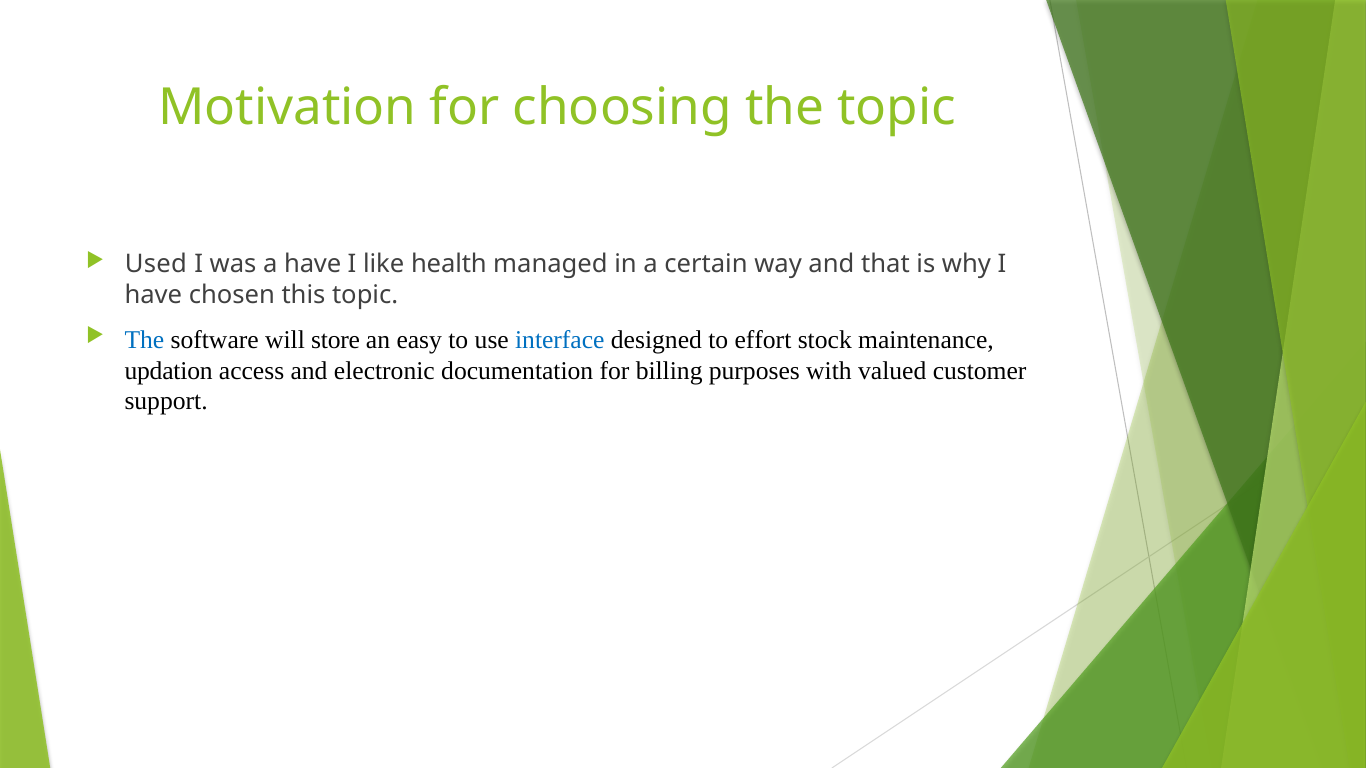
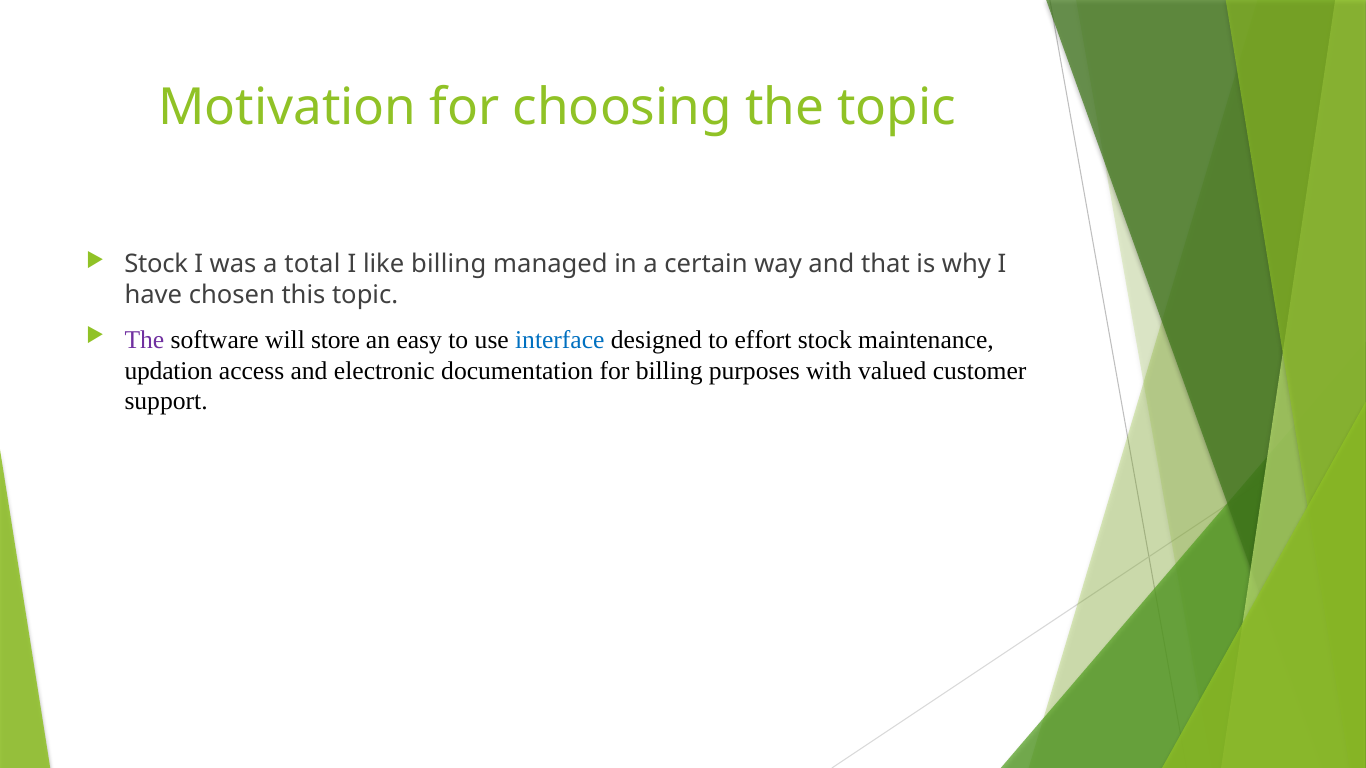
Used at (156, 264): Used -> Stock
a have: have -> total
like health: health -> billing
The at (144, 340) colour: blue -> purple
